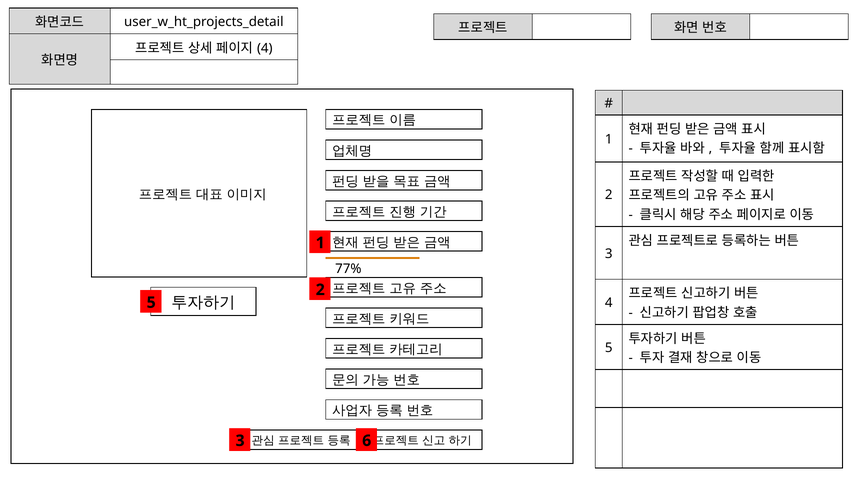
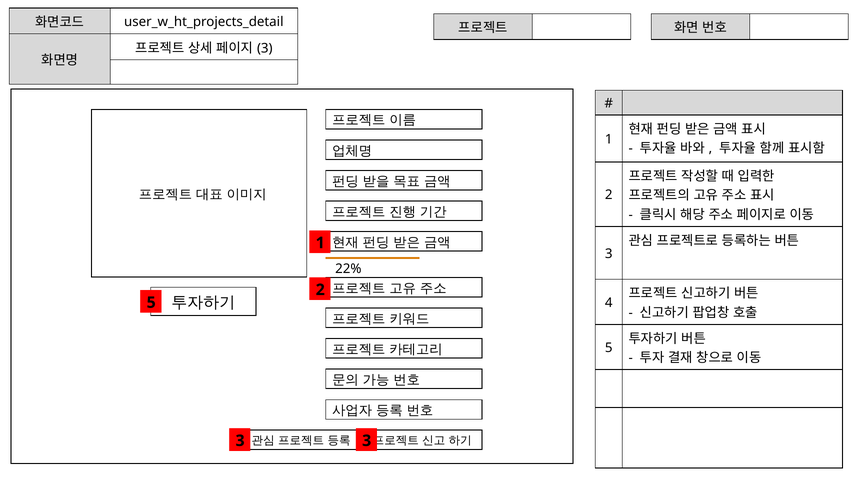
4 at (265, 48): 4 -> 3
77%: 77% -> 22%
3 6: 6 -> 3
